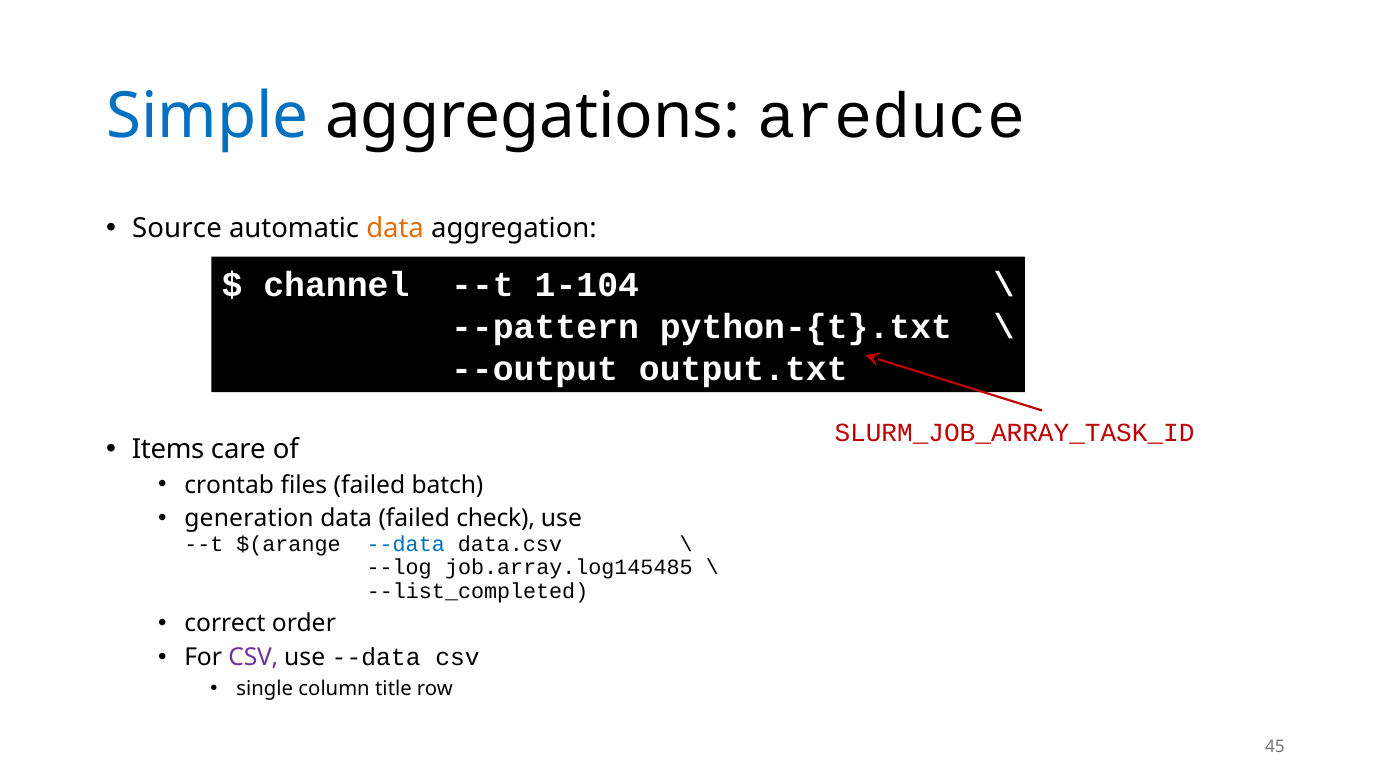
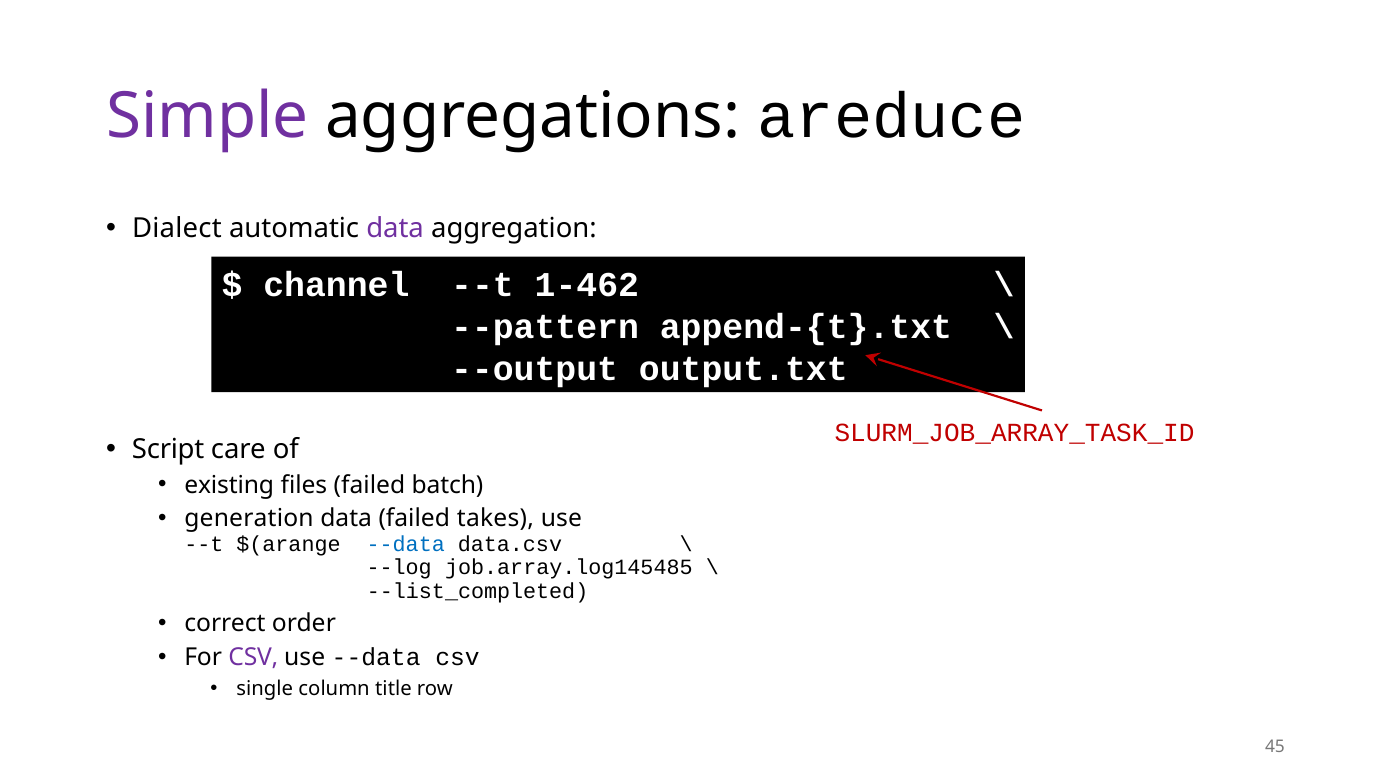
Simple colour: blue -> purple
Source: Source -> Dialect
data at (395, 228) colour: orange -> purple
1-104: 1-104 -> 1-462
python-{t}.txt: python-{t}.txt -> append-{t}.txt
Items: Items -> Script
crontab: crontab -> existing
check: check -> takes
